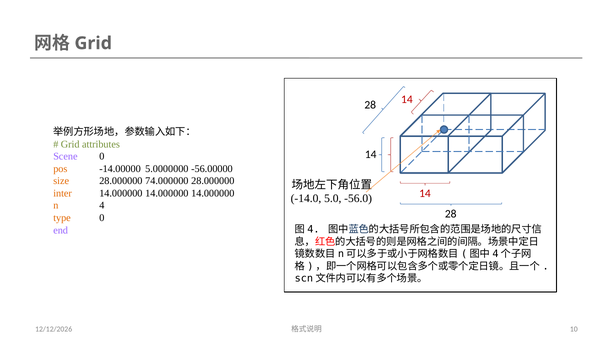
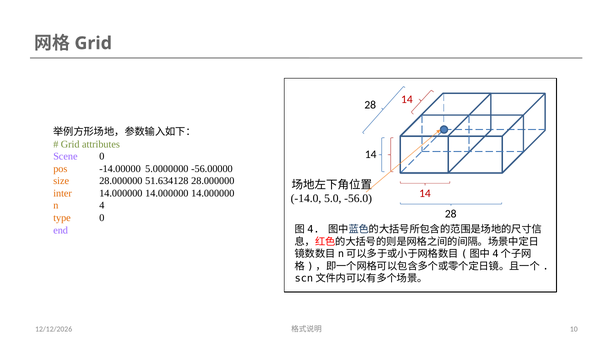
74.000000: 74.000000 -> 51.634128
